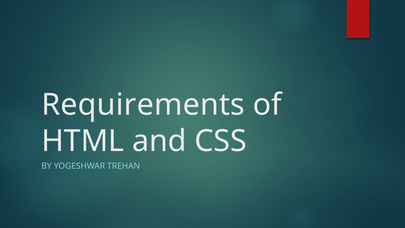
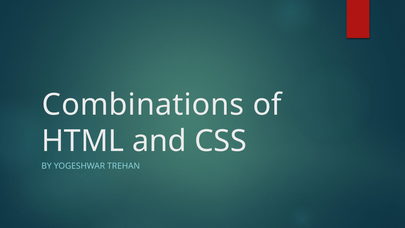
Requirements: Requirements -> Combinations
